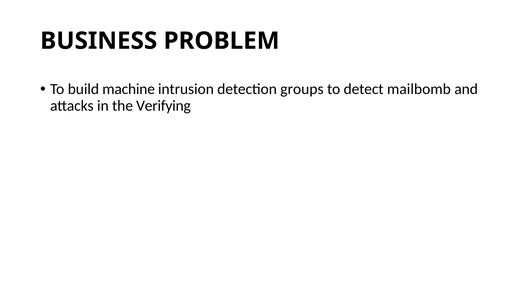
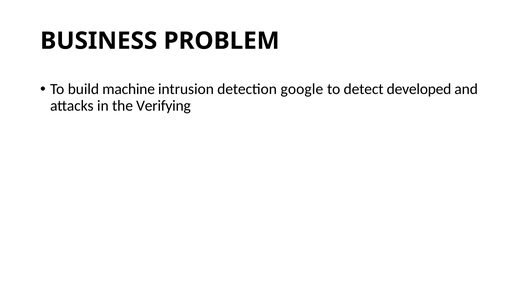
groups: groups -> google
mailbomb: mailbomb -> developed
